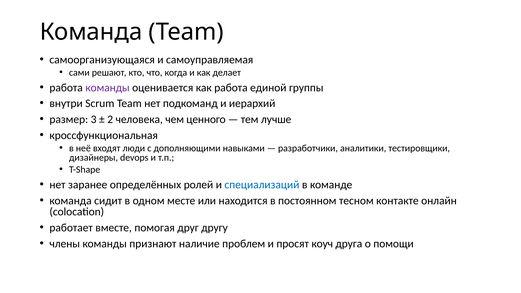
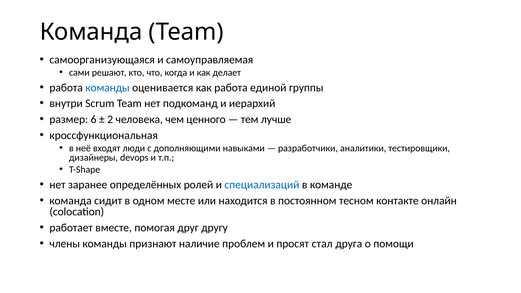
команды at (108, 88) colour: purple -> blue
3: 3 -> 6
коуч: коуч -> стал
